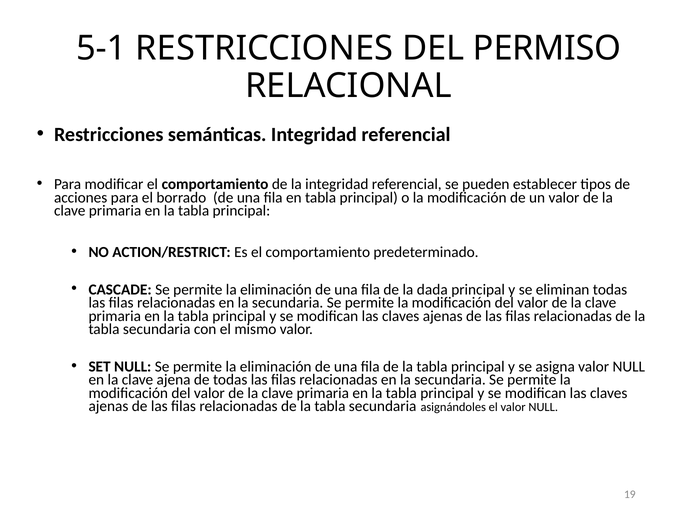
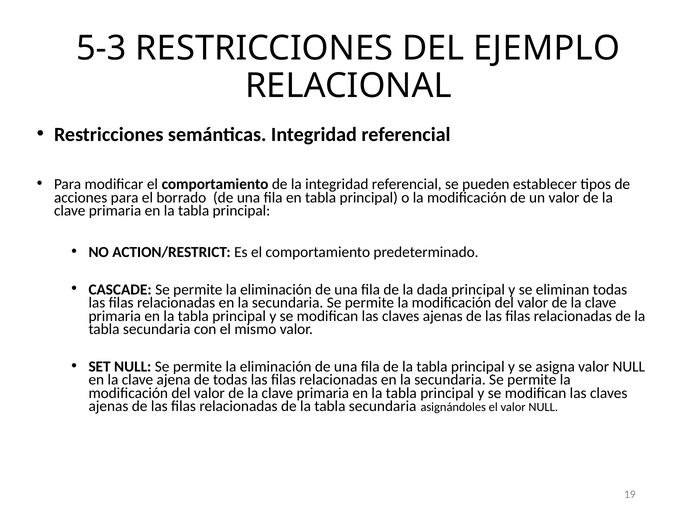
5-1: 5-1 -> 5-3
PERMISO: PERMISO -> EJEMPLO
